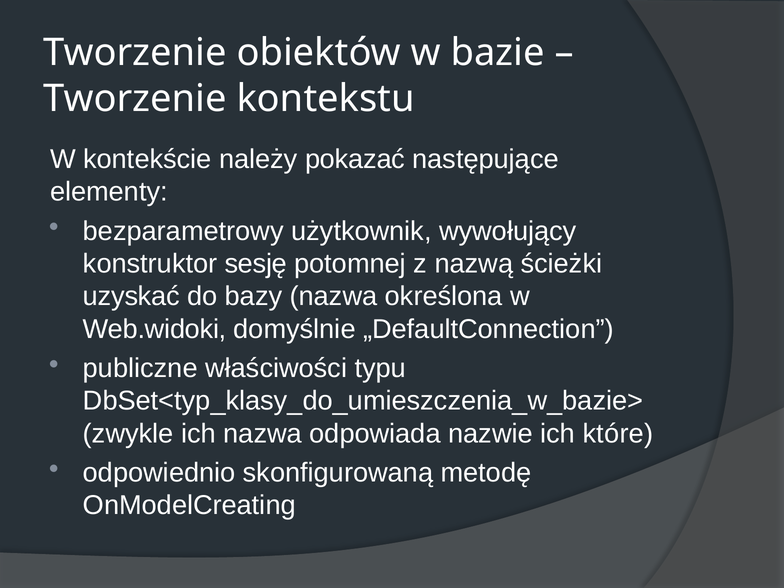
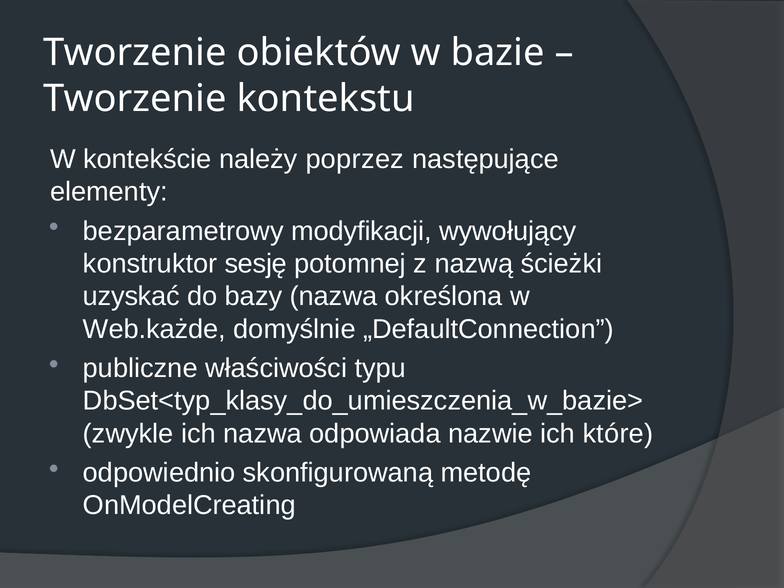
pokazać: pokazać -> poprzez
użytkownik: użytkownik -> modyfikacji
Web.widoki: Web.widoki -> Web.każde
